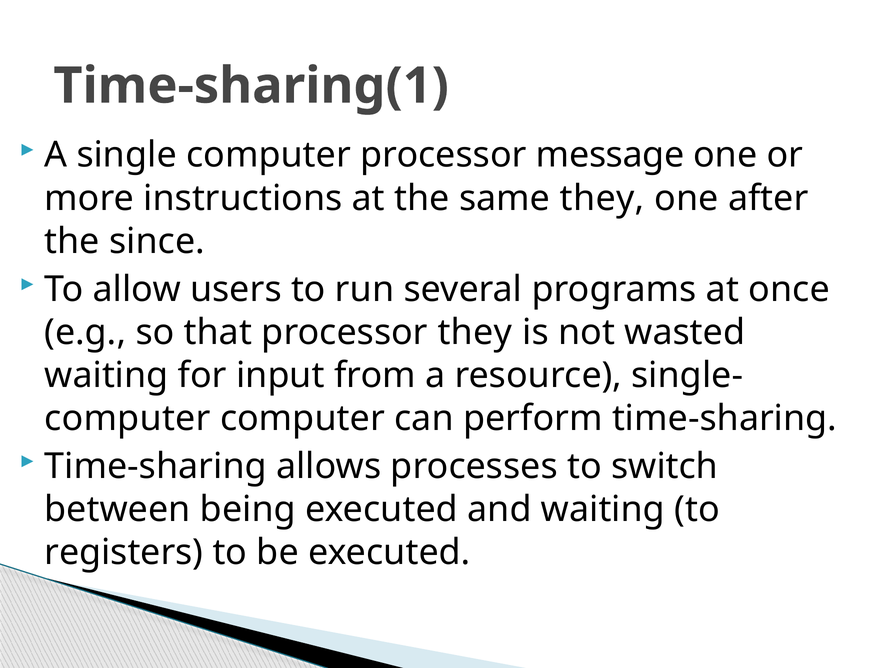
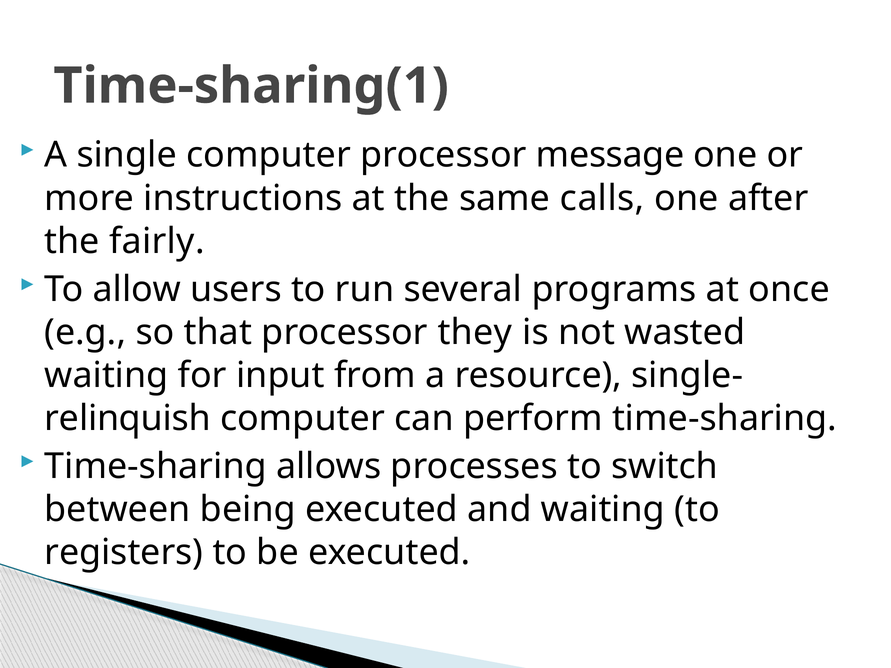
same they: they -> calls
since: since -> fairly
computer at (127, 419): computer -> relinquish
